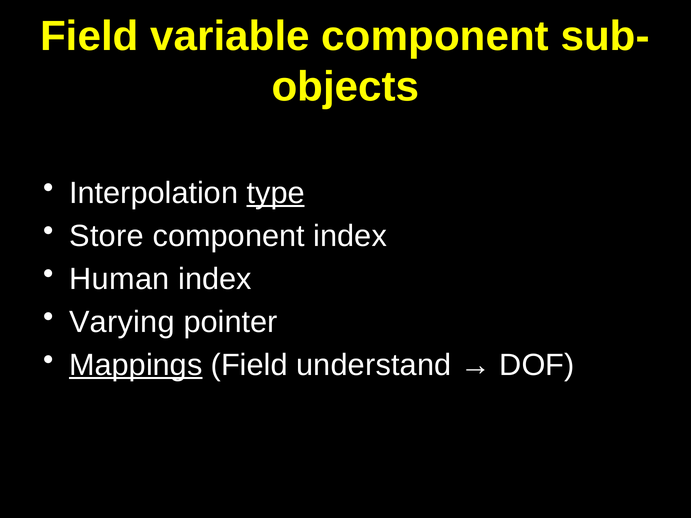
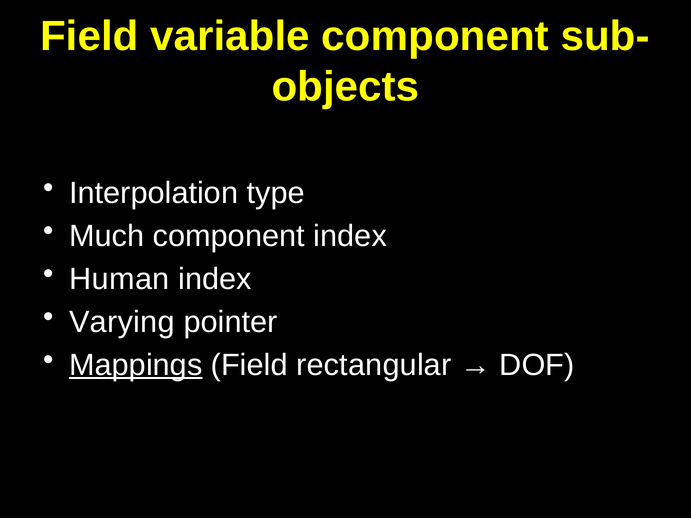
type underline: present -> none
Store: Store -> Much
understand: understand -> rectangular
